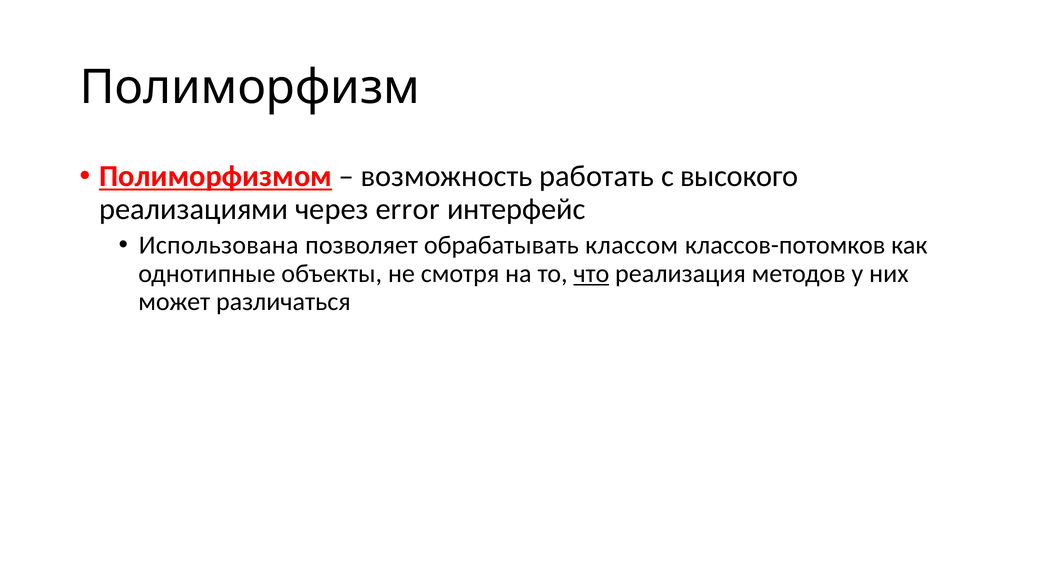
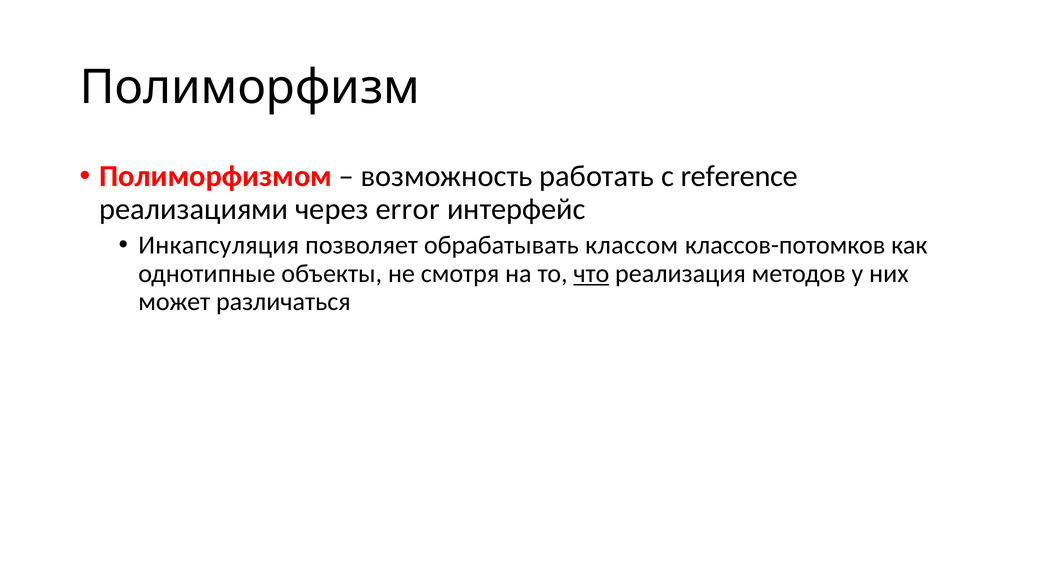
Полиморфизмом underline: present -> none
высокого: высокого -> reference
Использована: Использована -> Инкапсуляция
